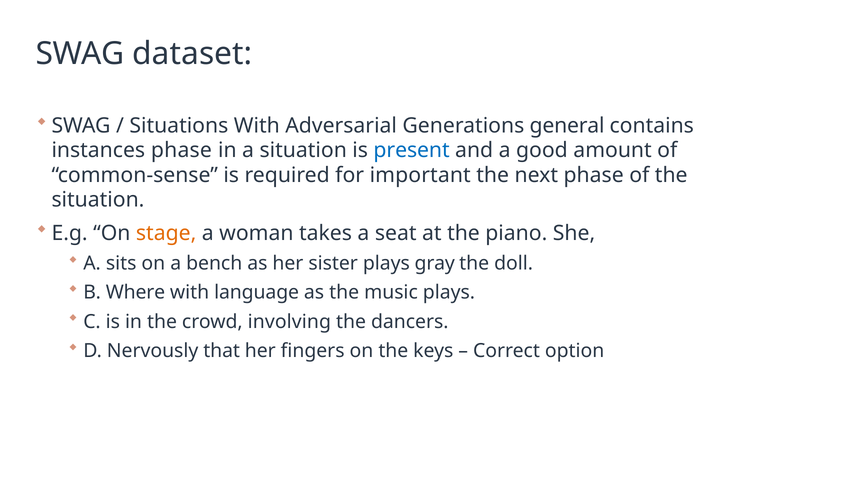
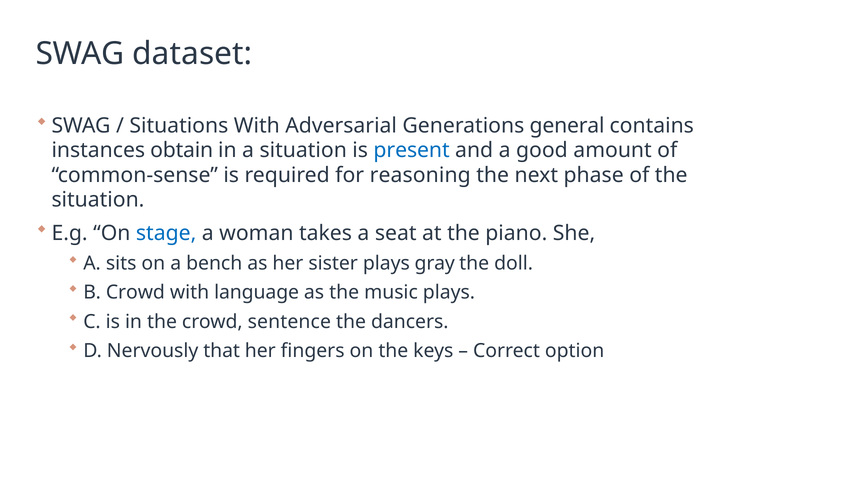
instances phase: phase -> obtain
important: important -> reasoning
stage colour: orange -> blue
B Where: Where -> Crowd
involving: involving -> sentence
